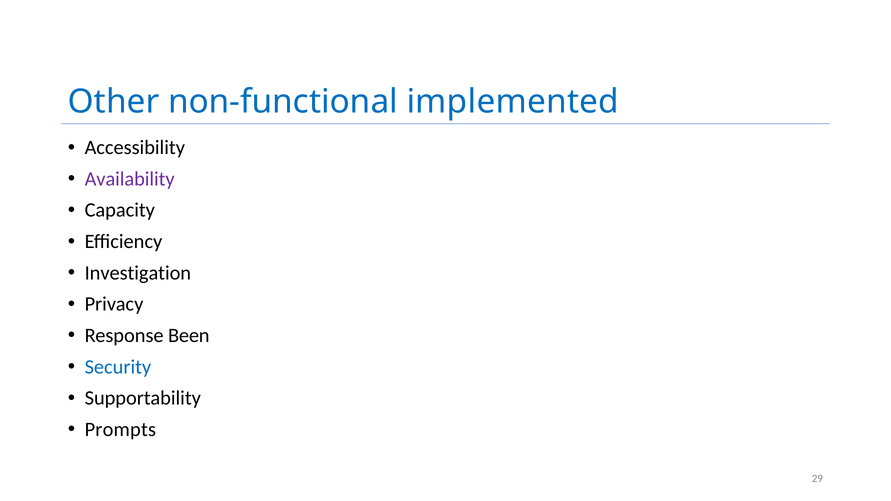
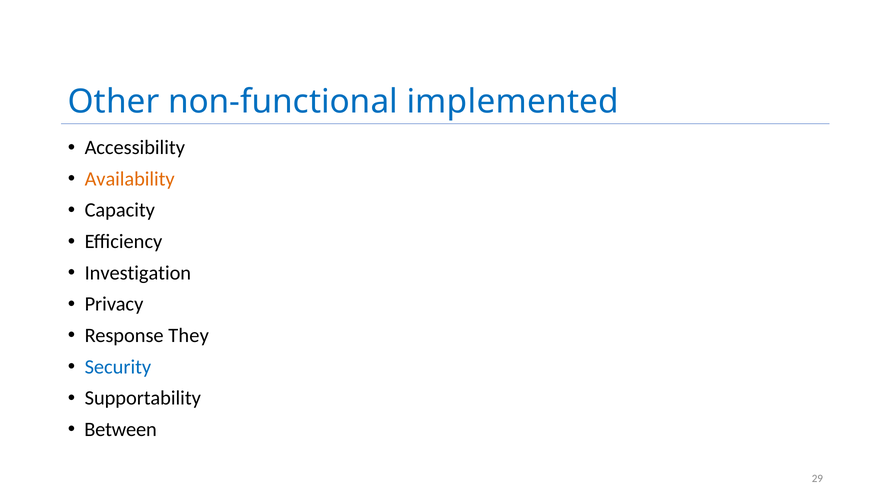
Availability colour: purple -> orange
Been: Been -> They
Prompts: Prompts -> Between
